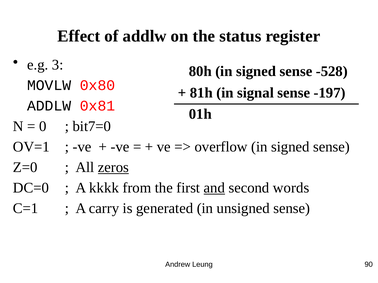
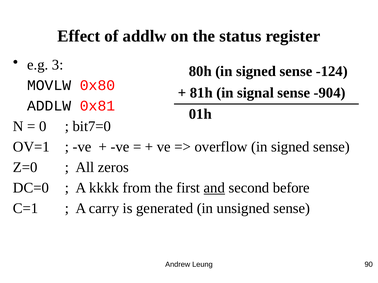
-528: -528 -> -124
-197: -197 -> -904
zeros underline: present -> none
words: words -> before
